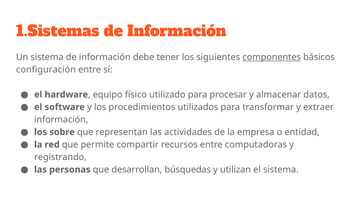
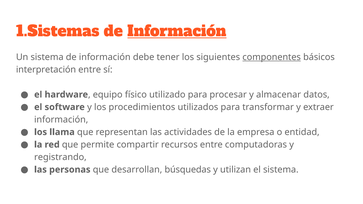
Información at (177, 31) underline: none -> present
configuración: configuración -> interpretación
sobre: sobre -> llama
